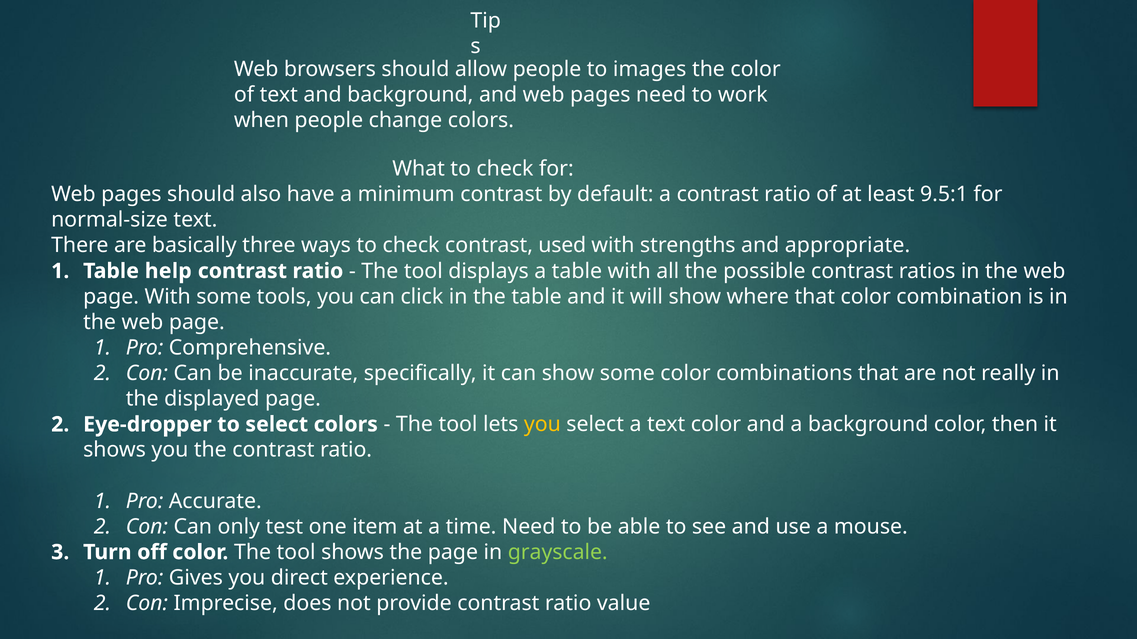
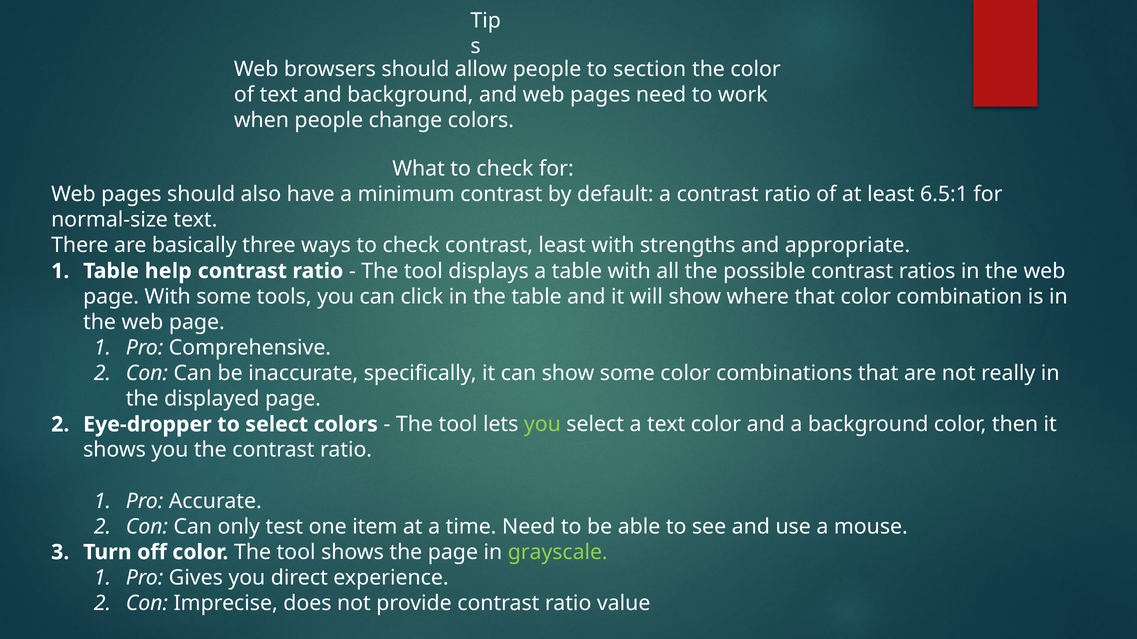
images: images -> section
9.5:1: 9.5:1 -> 6.5:1
contrast used: used -> least
you at (542, 425) colour: yellow -> light green
